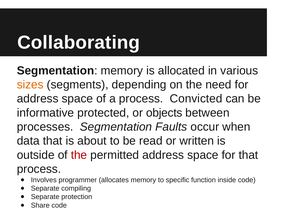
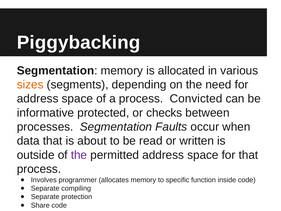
Collaborating: Collaborating -> Piggybacking
objects: objects -> checks
the at (79, 155) colour: red -> purple
